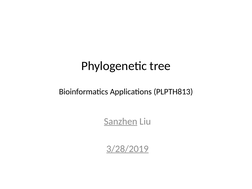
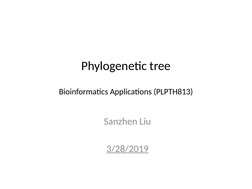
Sanzhen underline: present -> none
